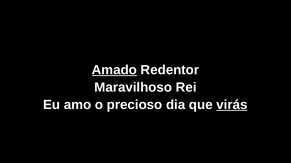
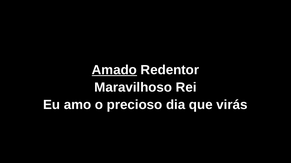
virás underline: present -> none
